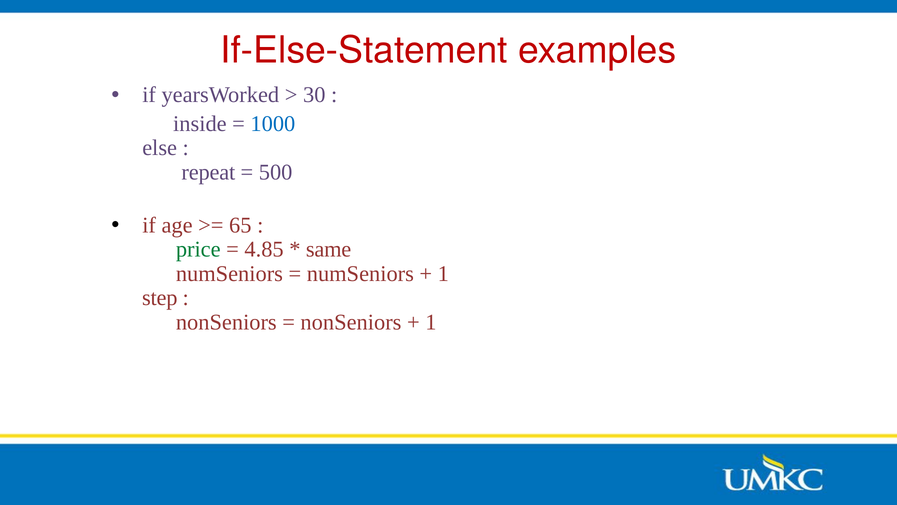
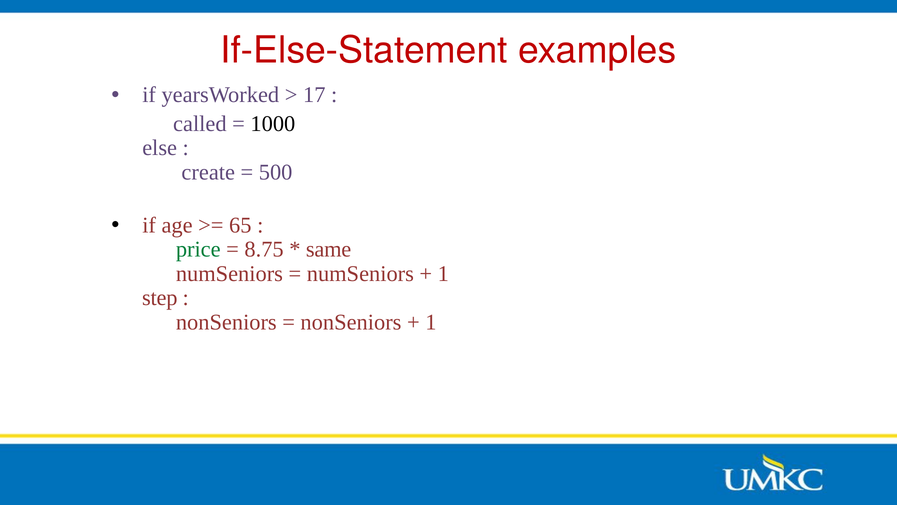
30: 30 -> 17
inside: inside -> called
1000 colour: blue -> black
repeat: repeat -> create
4.85: 4.85 -> 8.75
